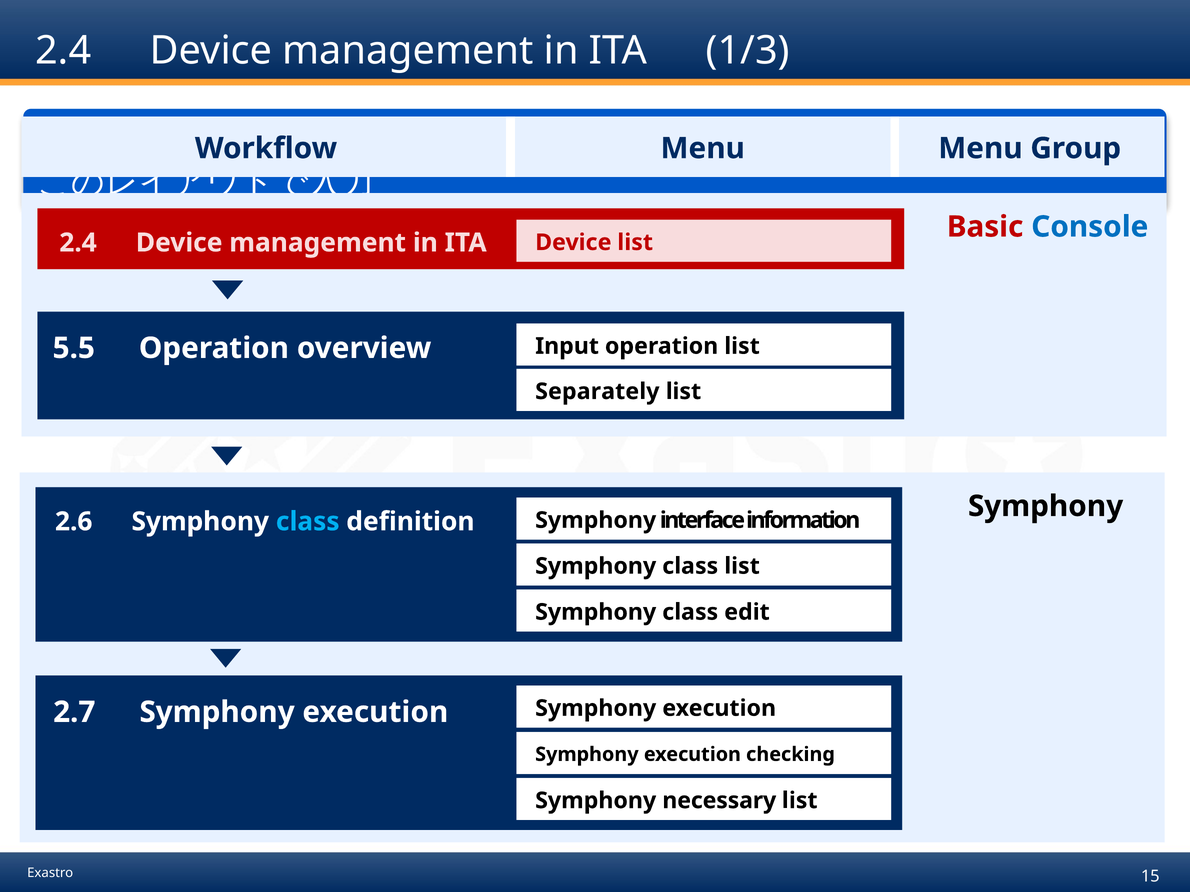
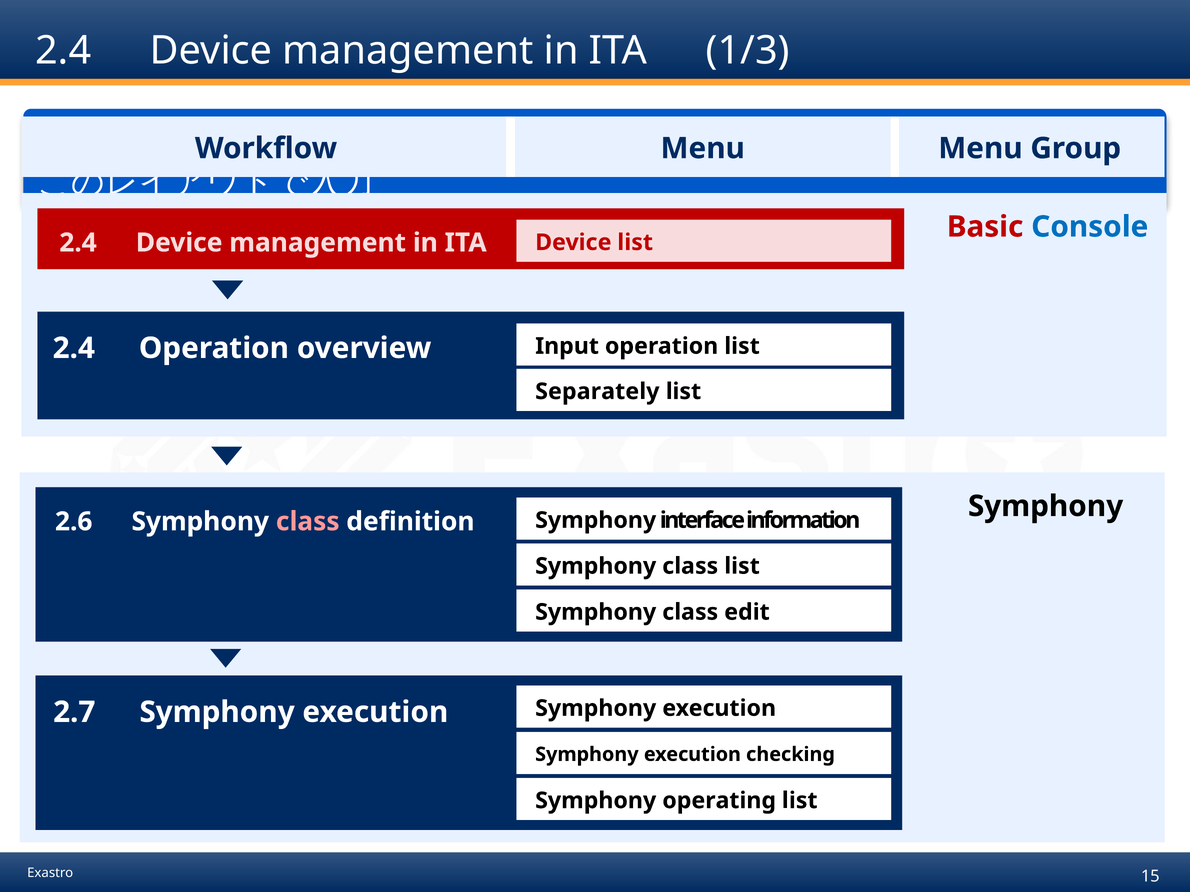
5.5 at (74, 348): 5.5 -> 2.4
class at (308, 522) colour: light blue -> pink
necessary: necessary -> operating
